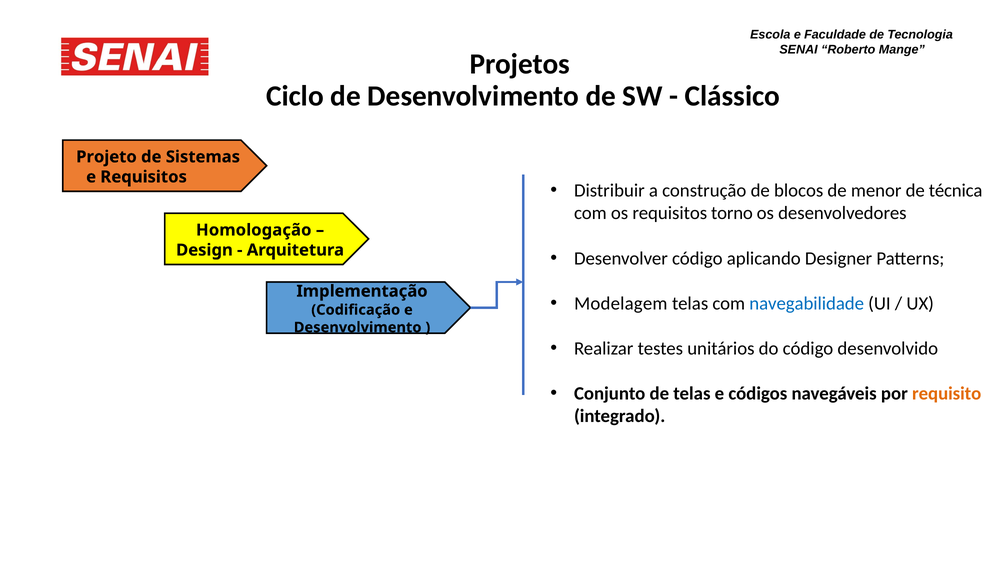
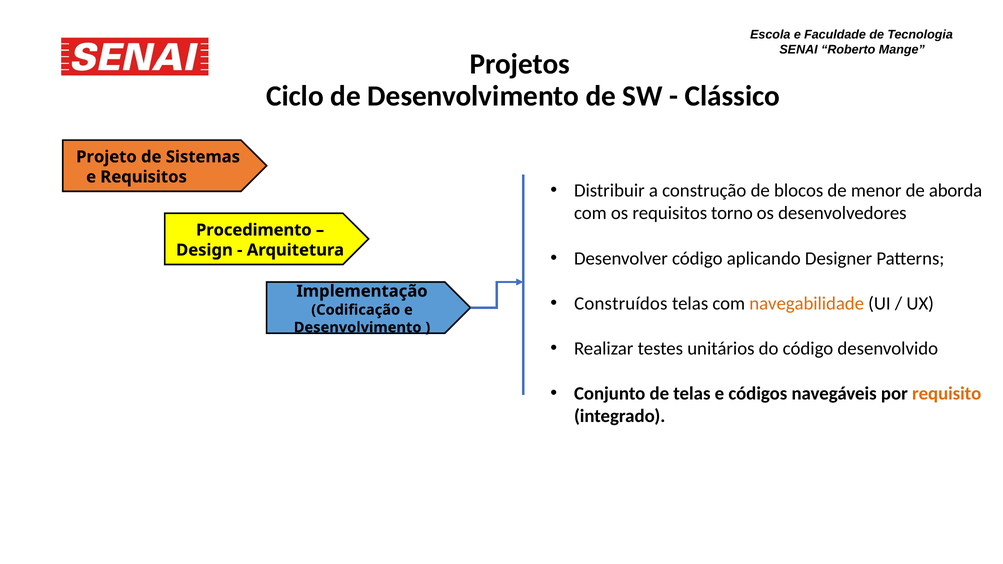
técnica: técnica -> aborda
Homologação: Homologação -> Procedimento
Modelagem: Modelagem -> Construídos
navegabilidade colour: blue -> orange
